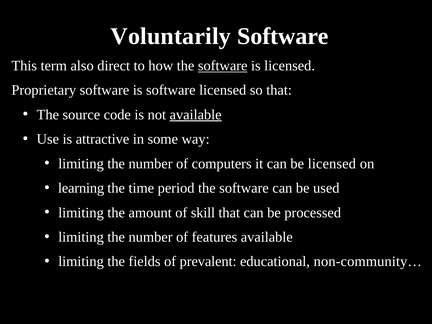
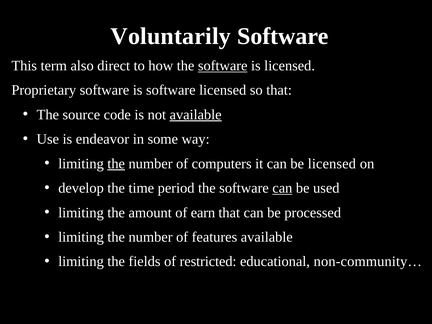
attractive: attractive -> endeavor
the at (116, 164) underline: none -> present
learning: learning -> develop
can at (282, 188) underline: none -> present
skill: skill -> earn
prevalent: prevalent -> restricted
